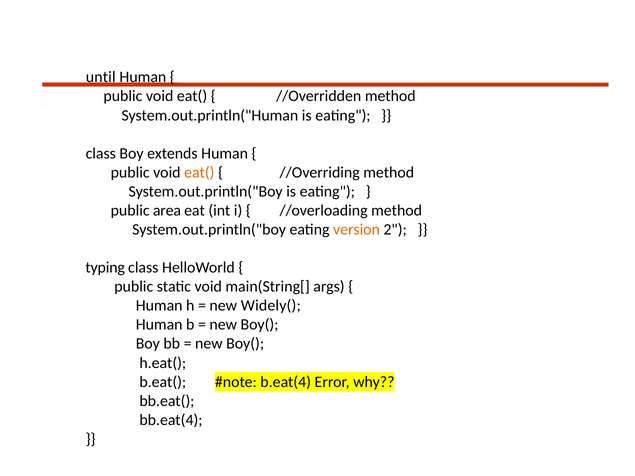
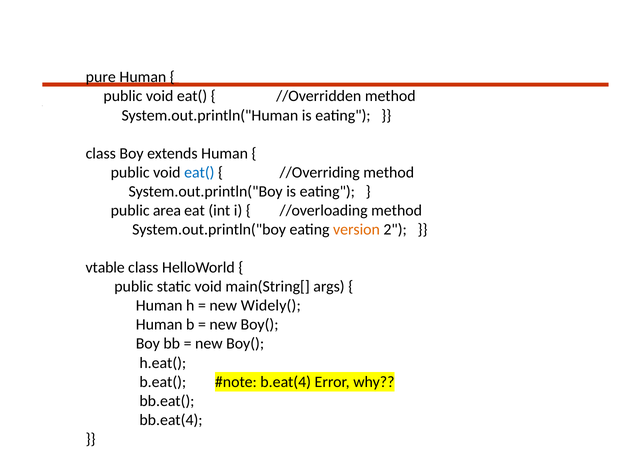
until: until -> pure
eat( at (199, 172) colour: orange -> blue
typing: typing -> vtable
